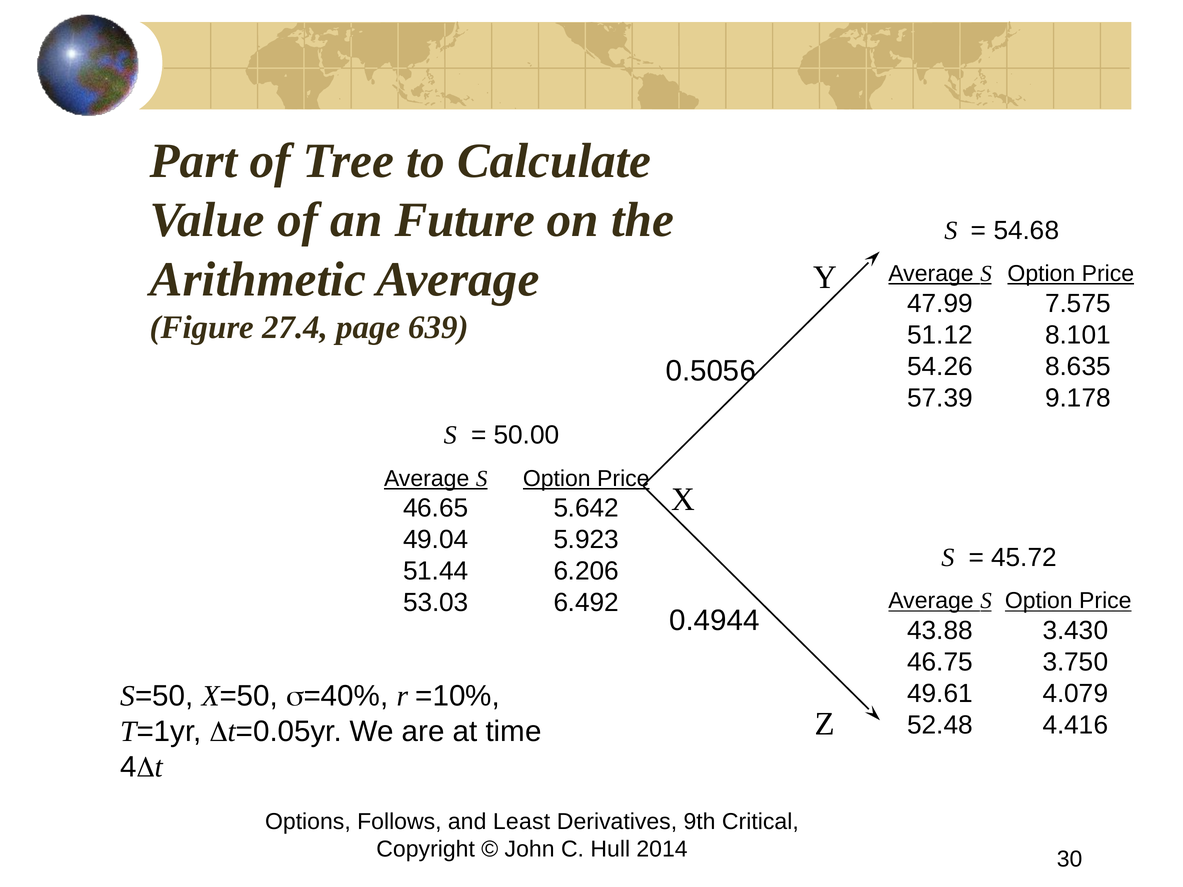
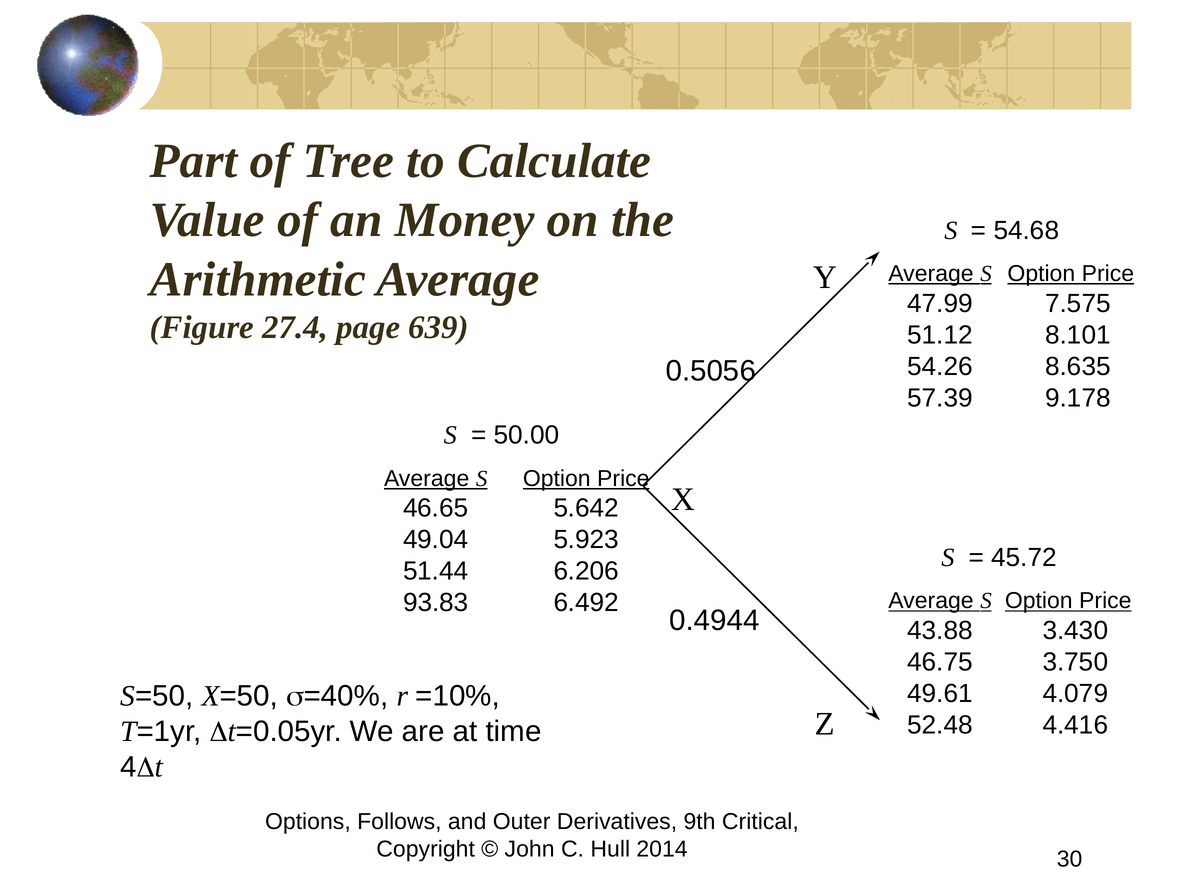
Future: Future -> Money
53.03: 53.03 -> 93.83
Least: Least -> Outer
